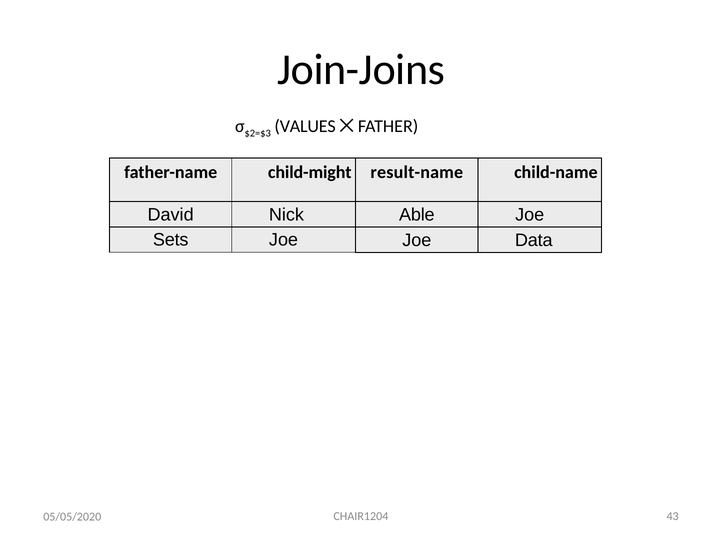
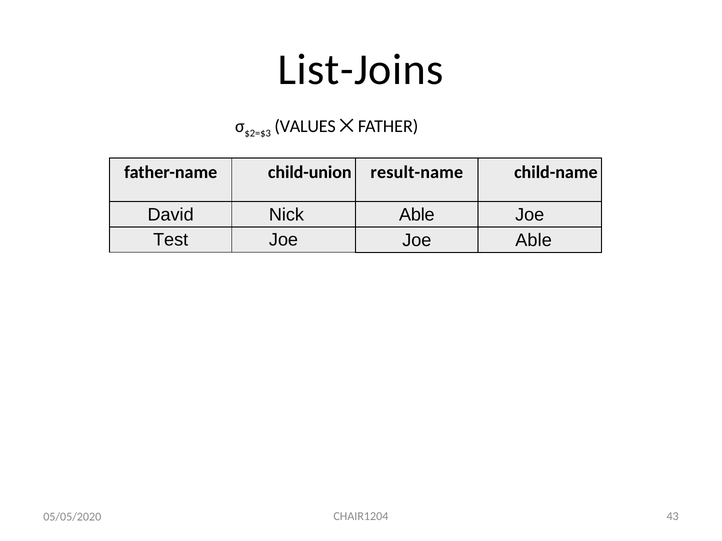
Join-Joins: Join-Joins -> List-Joins
child-might: child-might -> child-union
Sets: Sets -> Test
Data at (534, 240): Data -> Able
